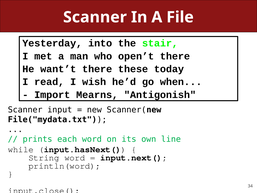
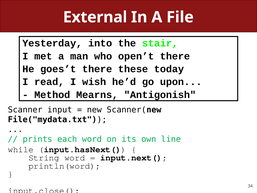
Scanner at (95, 17): Scanner -> External
want’t: want’t -> goes’t
when: when -> upon
Import: Import -> Method
